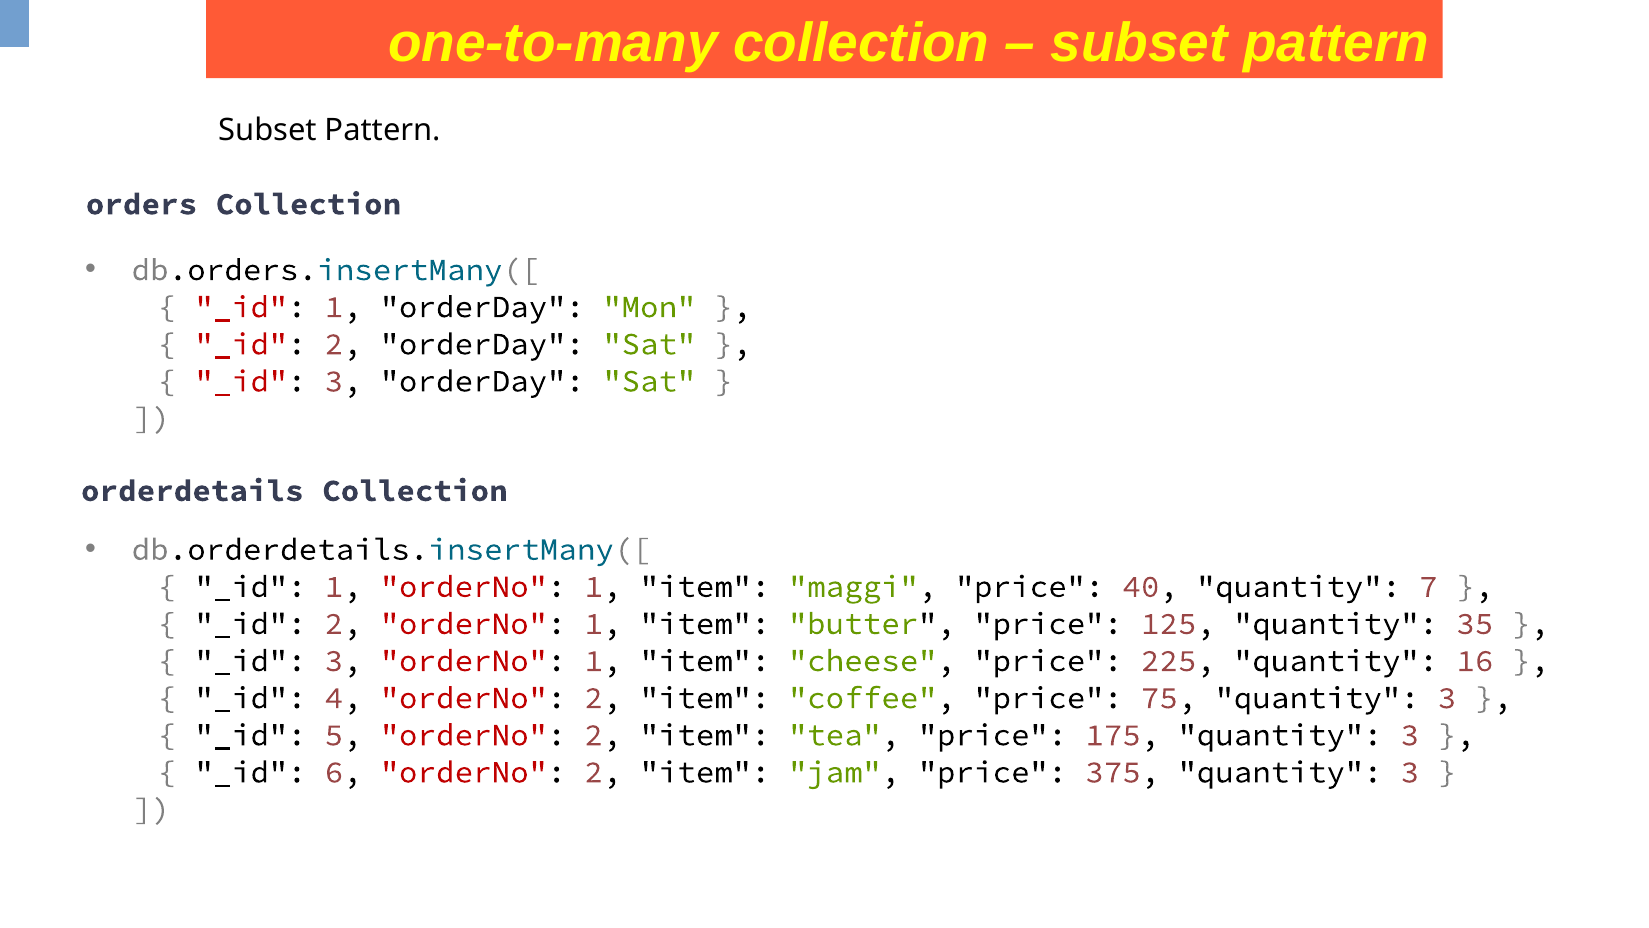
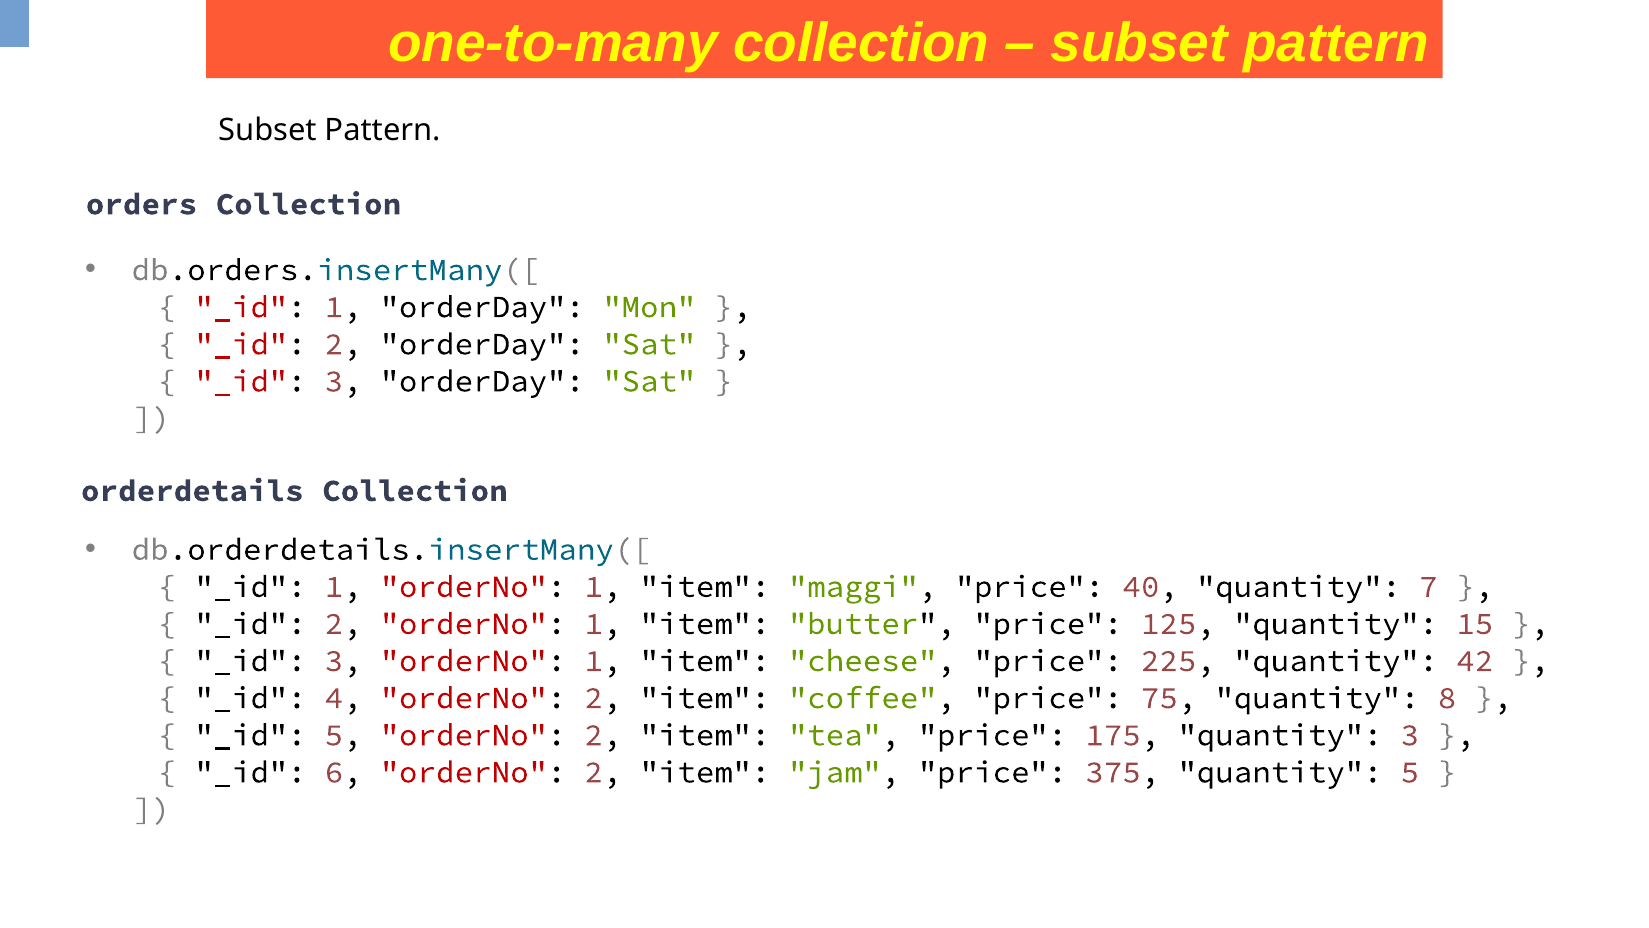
35: 35 -> 15
16: 16 -> 42
75 quantity 3: 3 -> 8
375 quantity 3: 3 -> 5
